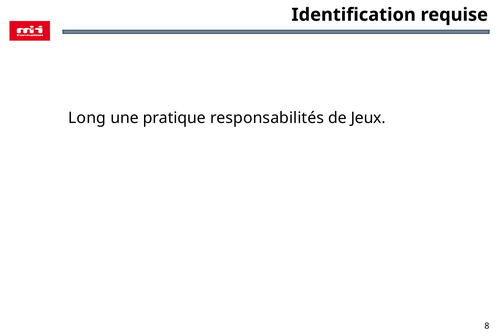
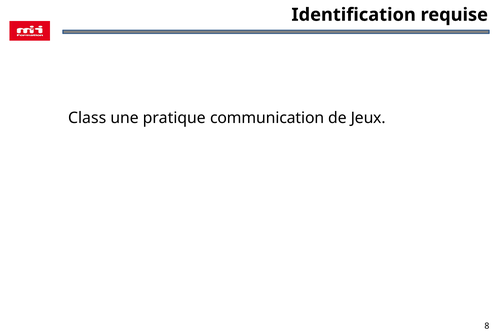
Long: Long -> Class
responsabilités: responsabilités -> communication
